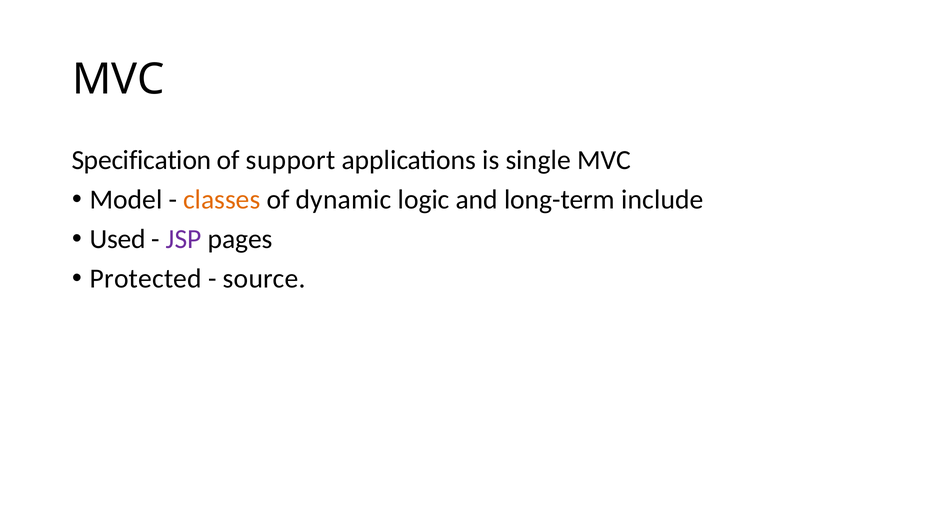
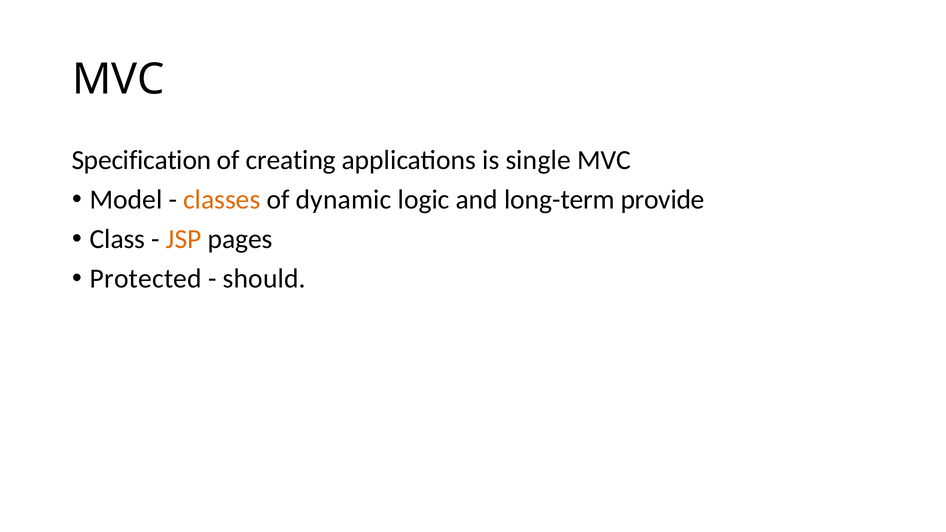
support: support -> creating
include: include -> provide
Used: Used -> Class
JSP colour: purple -> orange
source: source -> should
